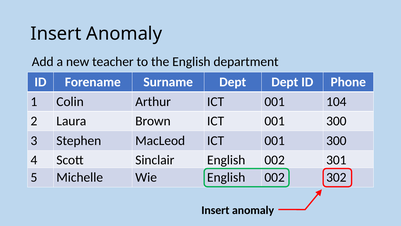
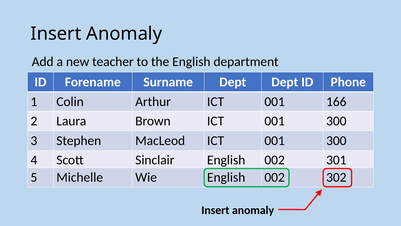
104: 104 -> 166
